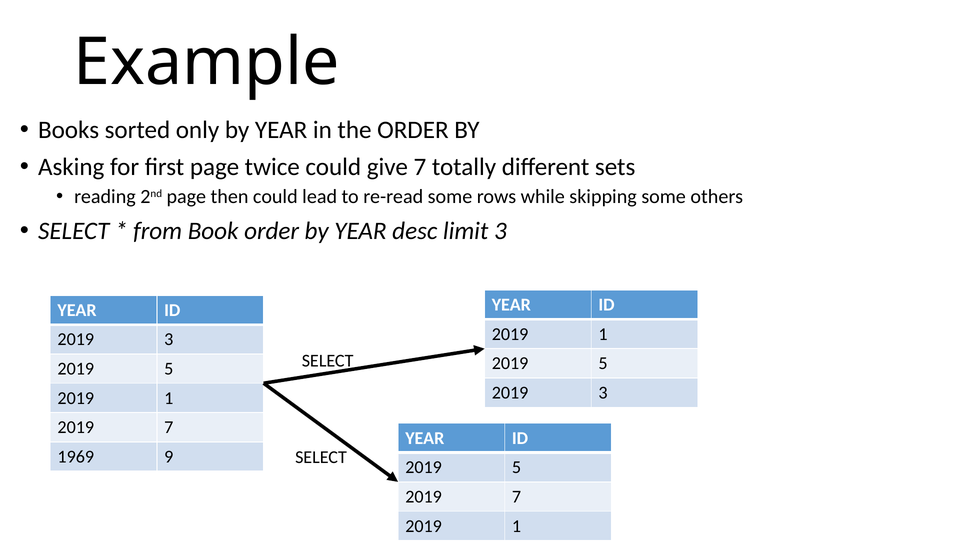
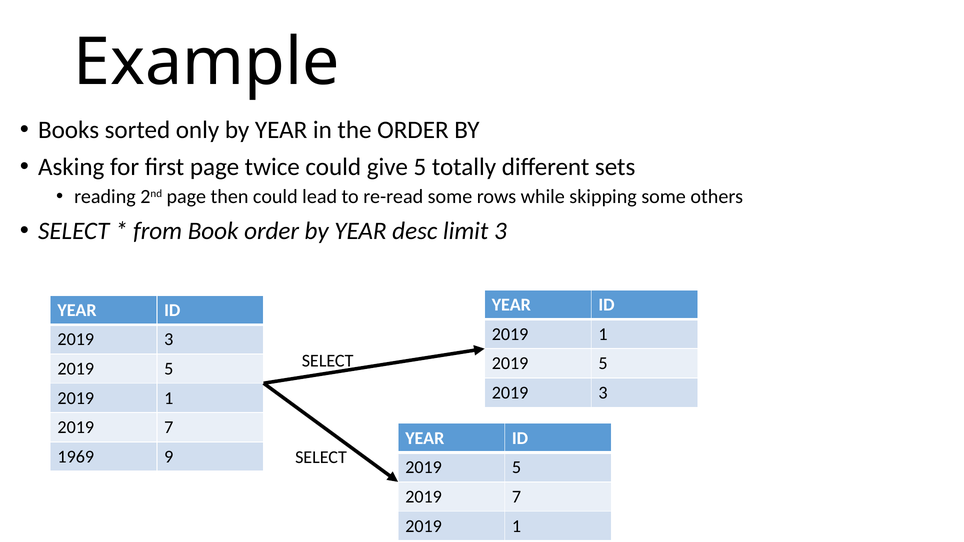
give 7: 7 -> 5
